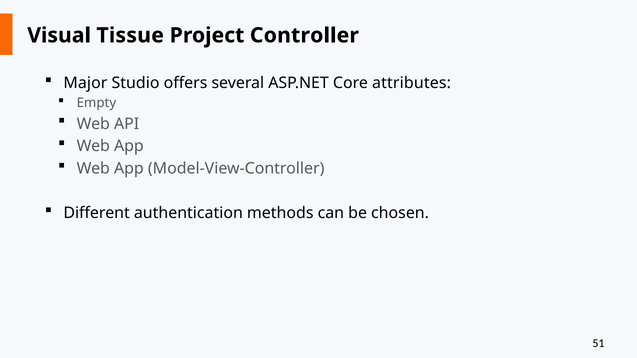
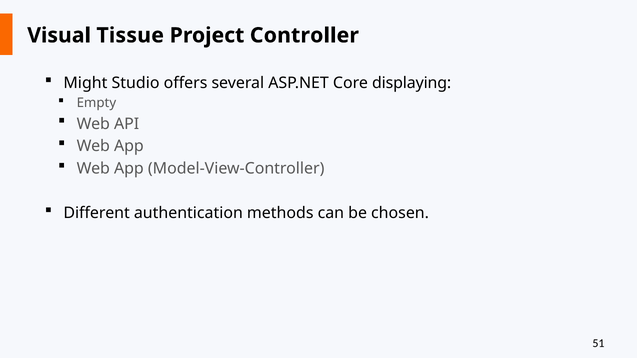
Major: Major -> Might
attributes: attributes -> displaying
